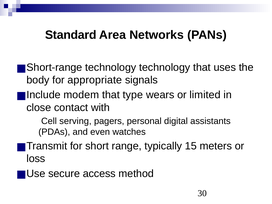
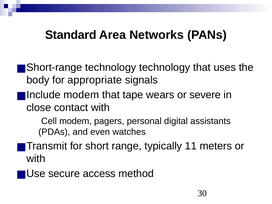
type: type -> tape
limited: limited -> severe
Cell serving: serving -> modem
15: 15 -> 11
loss at (36, 159): loss -> with
